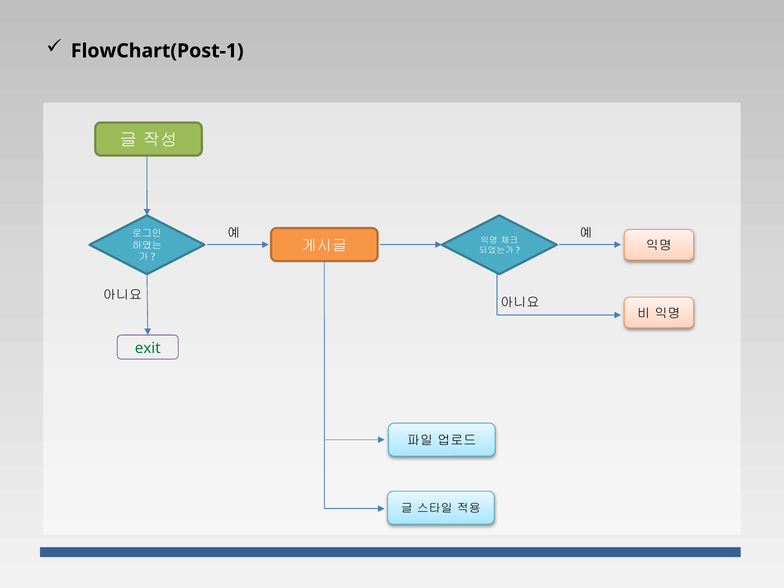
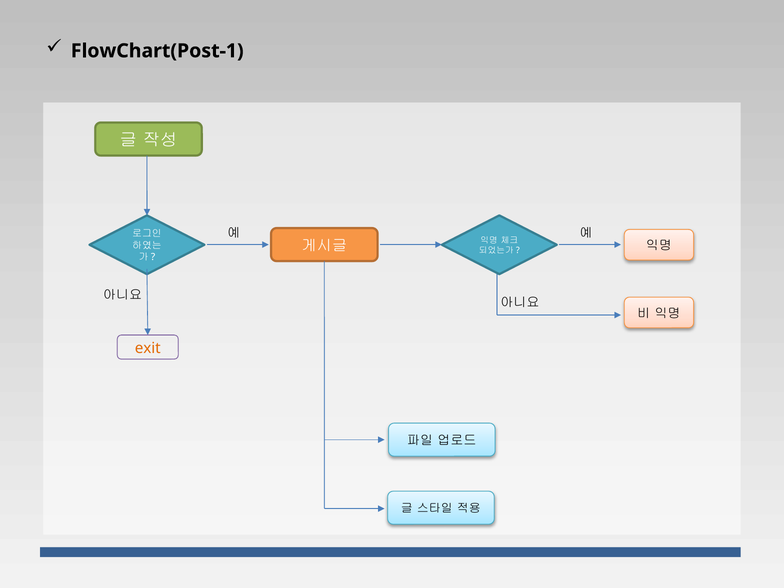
exit colour: green -> orange
